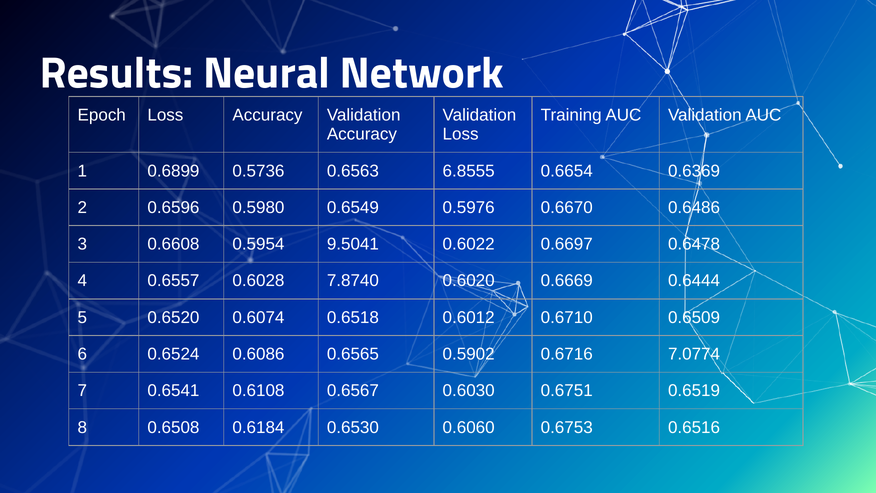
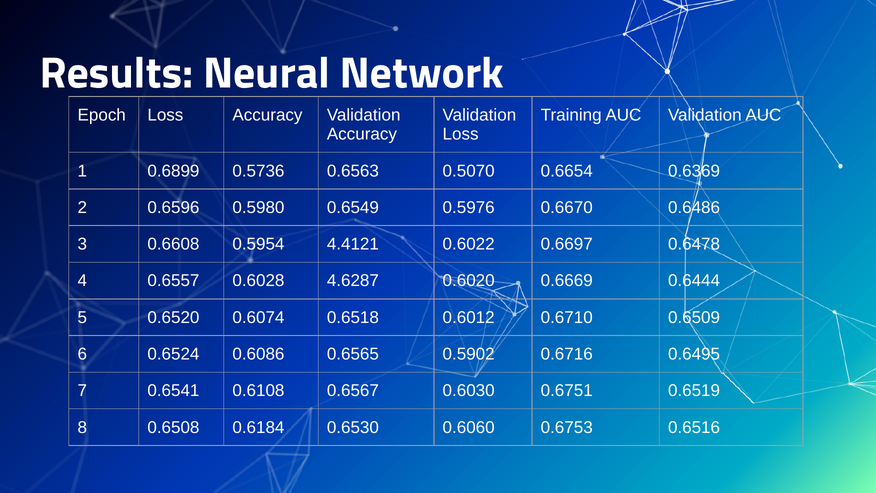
6.8555: 6.8555 -> 0.5070
9.5041: 9.5041 -> 4.4121
7.8740: 7.8740 -> 4.6287
7.0774: 7.0774 -> 0.6495
